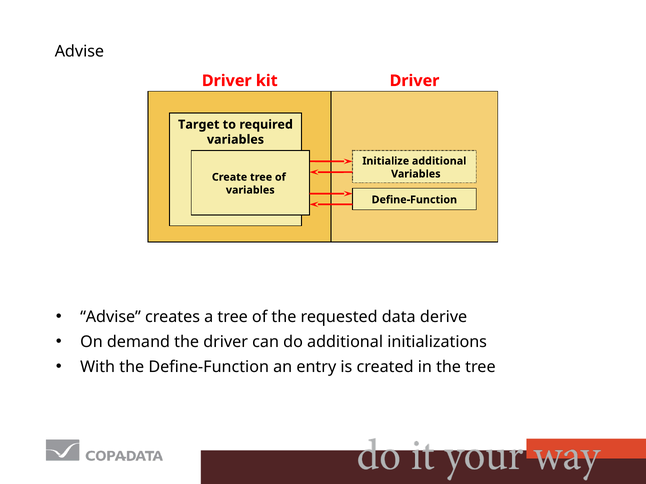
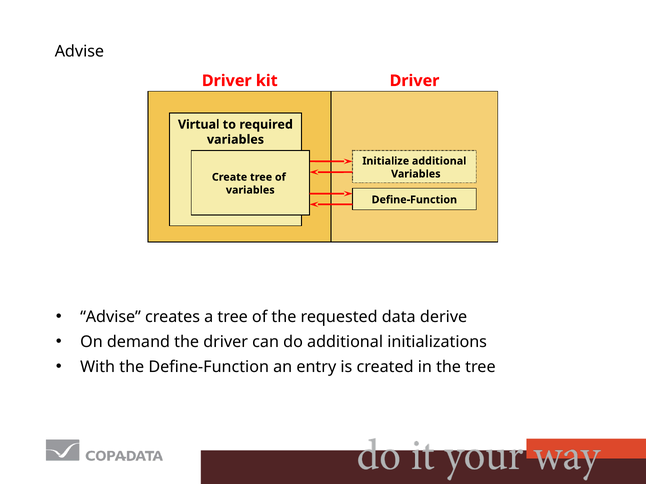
Target: Target -> Virtual
